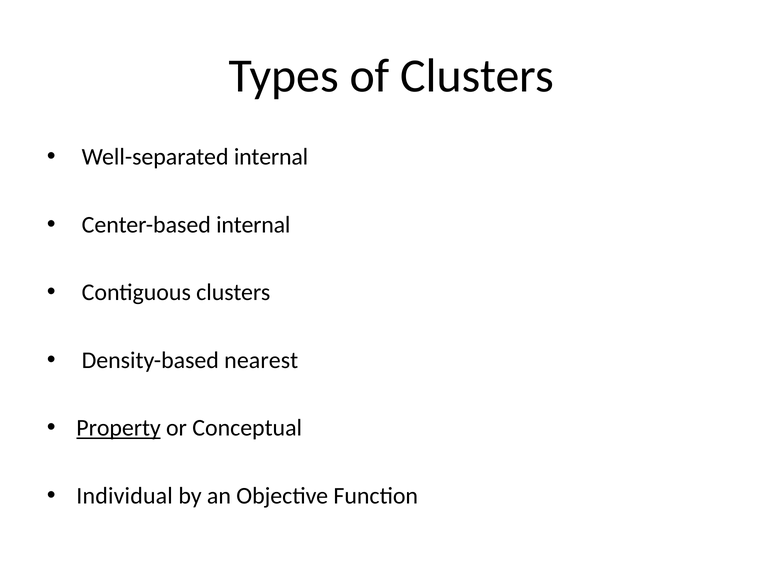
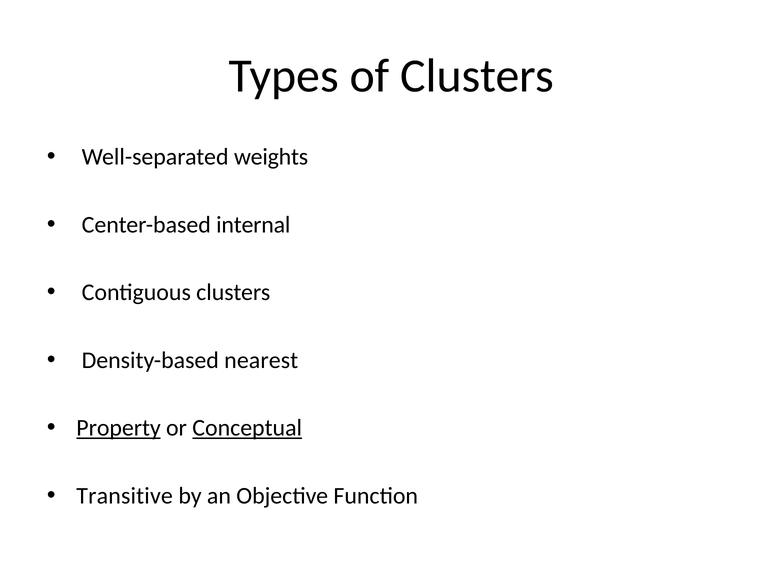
Well-separated internal: internal -> weights
Conceptual underline: none -> present
Individual: Individual -> Transitive
